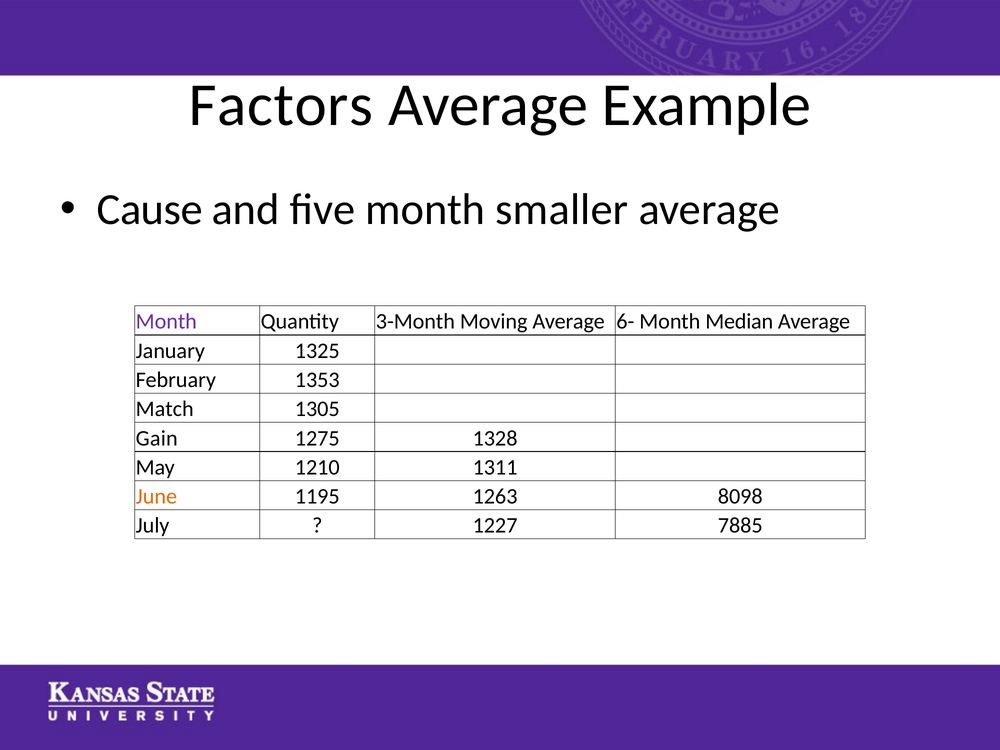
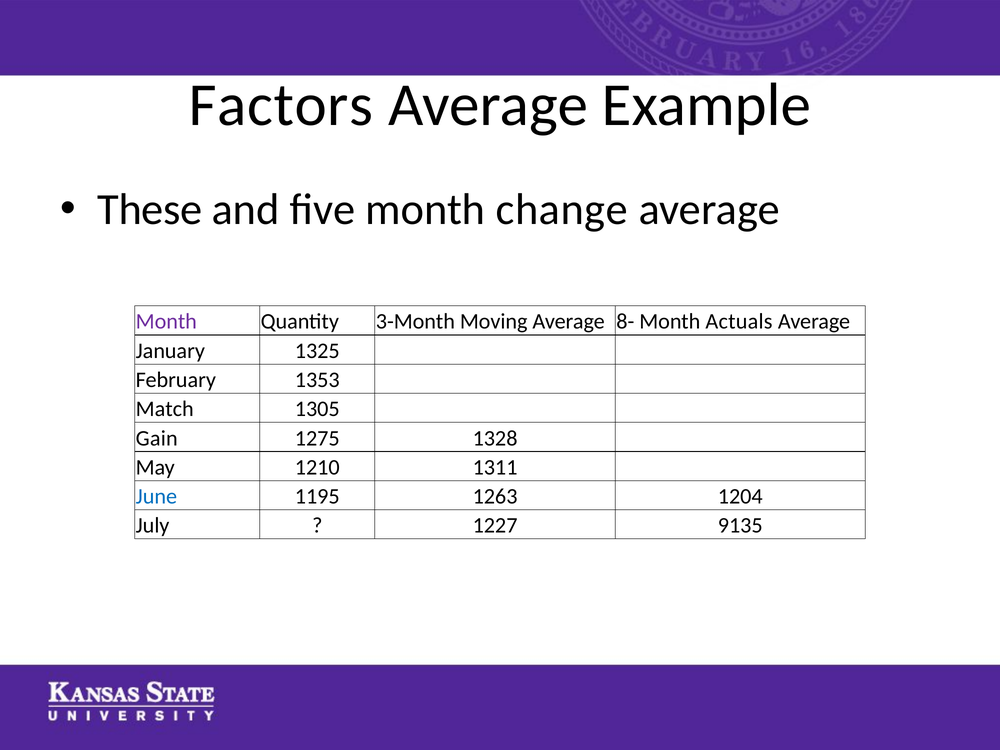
Cause: Cause -> These
smaller: smaller -> change
6-: 6- -> 8-
Median: Median -> Actuals
June colour: orange -> blue
8098: 8098 -> 1204
7885: 7885 -> 9135
